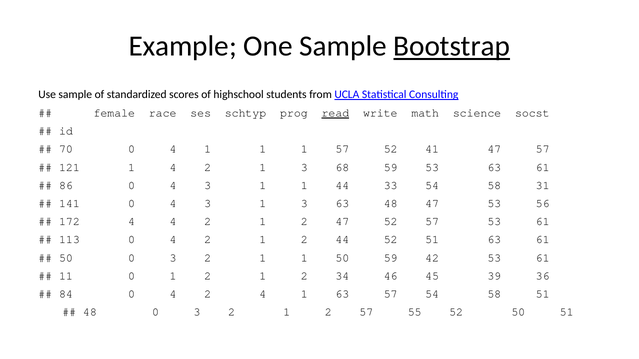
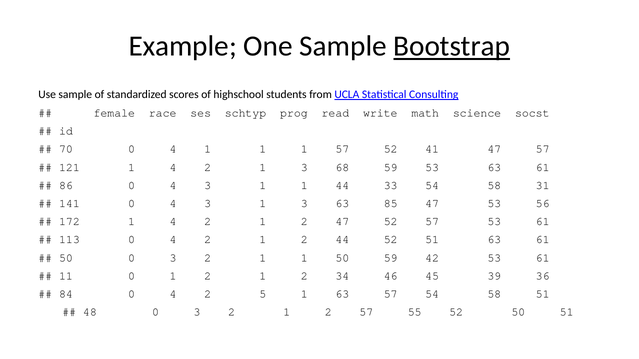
read underline: present -> none
63 48: 48 -> 85
172 4: 4 -> 1
2 4: 4 -> 5
